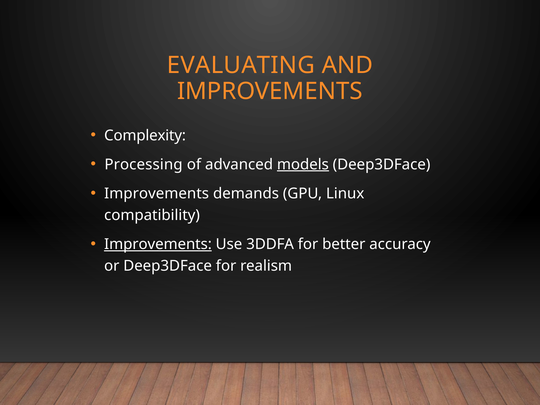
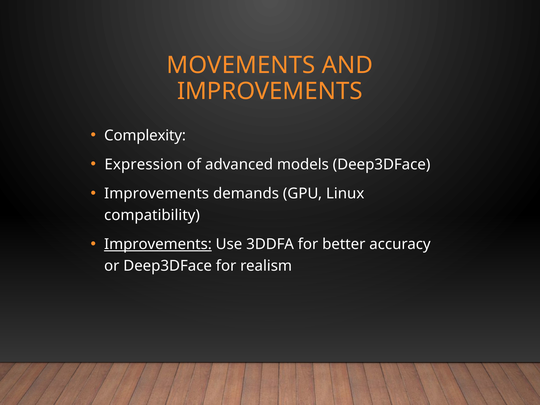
EVALUATING: EVALUATING -> MOVEMENTS
Processing: Processing -> Expression
models underline: present -> none
